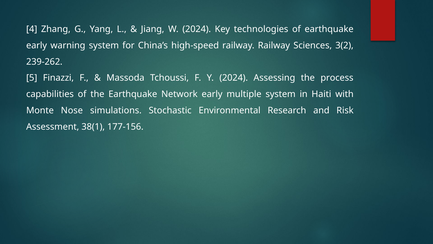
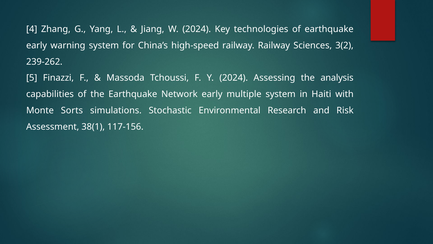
process: process -> analysis
Nose: Nose -> Sorts
177-156: 177-156 -> 117-156
